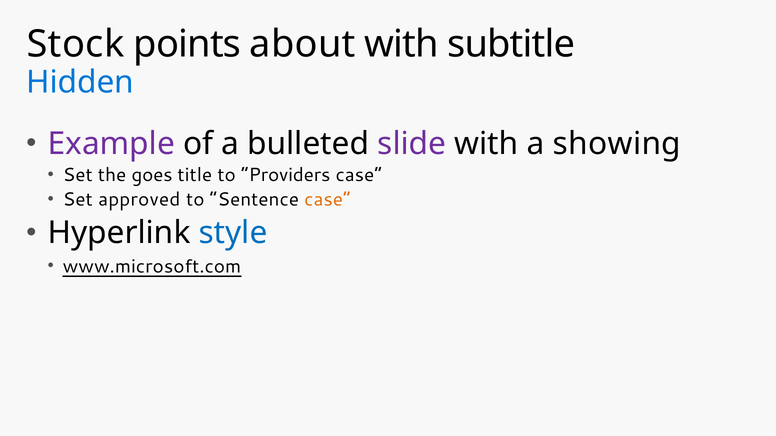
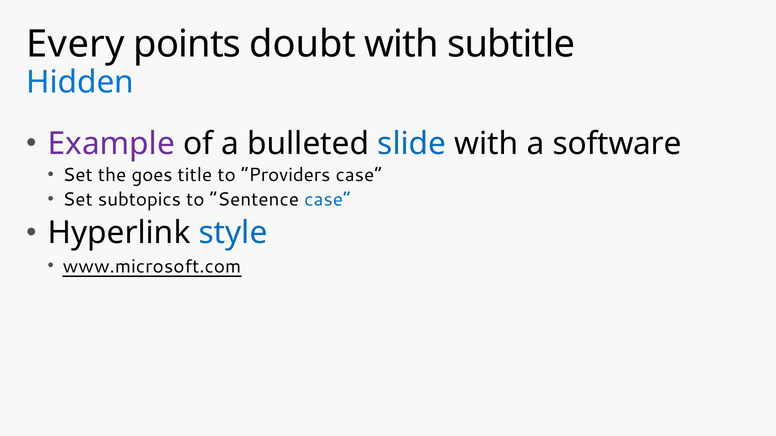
Stock: Stock -> Every
about: about -> doubt
slide colour: purple -> blue
showing: showing -> software
approved: approved -> subtopics
case at (328, 199) colour: orange -> blue
